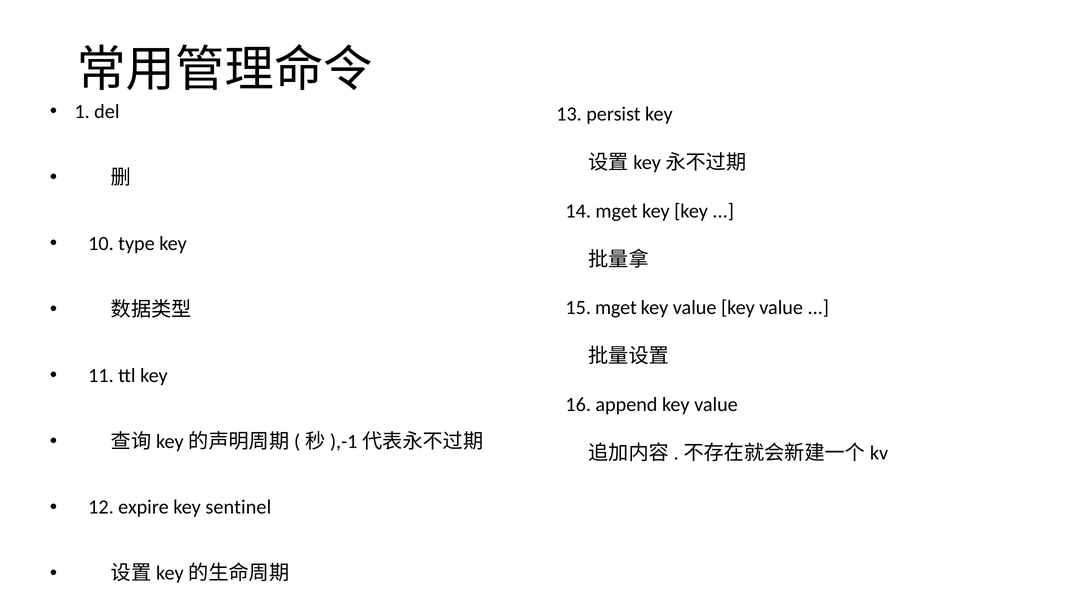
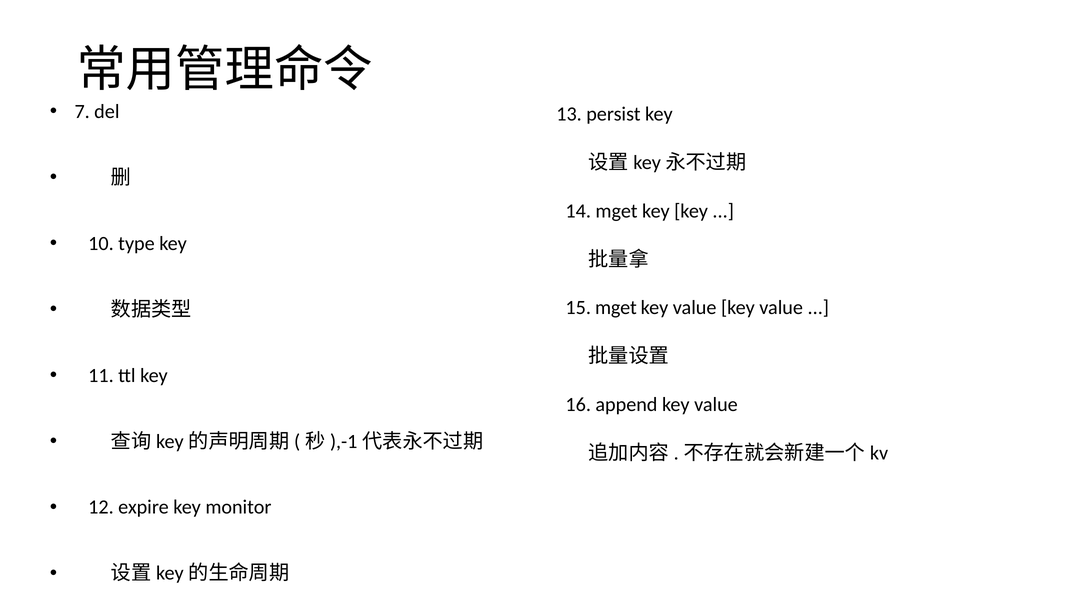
1: 1 -> 7
sentinel: sentinel -> monitor
